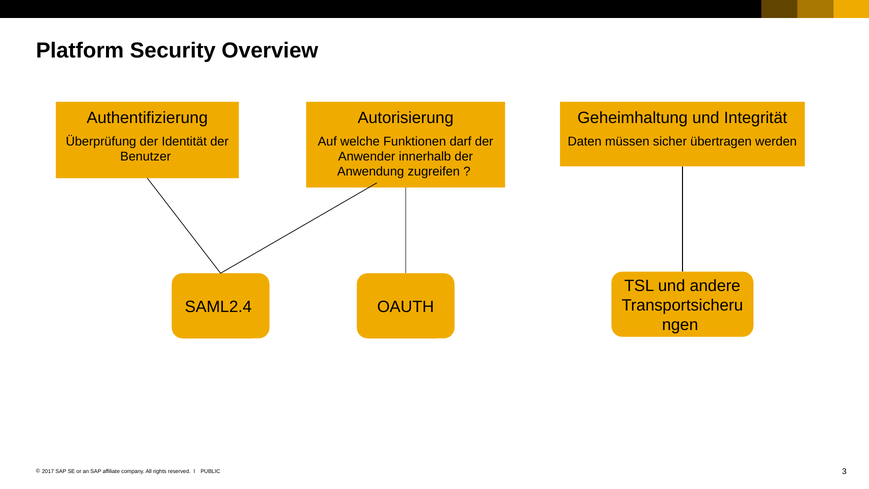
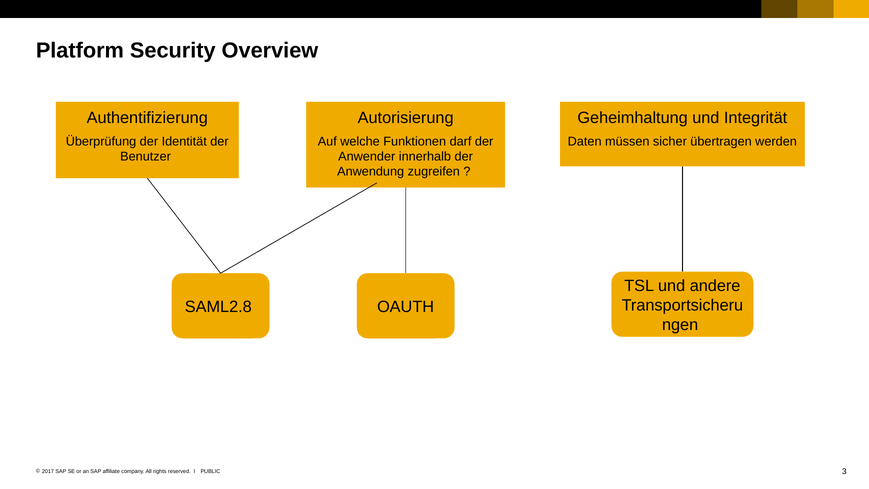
SAML2.4: SAML2.4 -> SAML2.8
